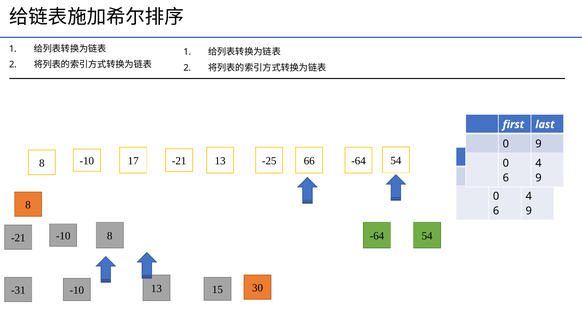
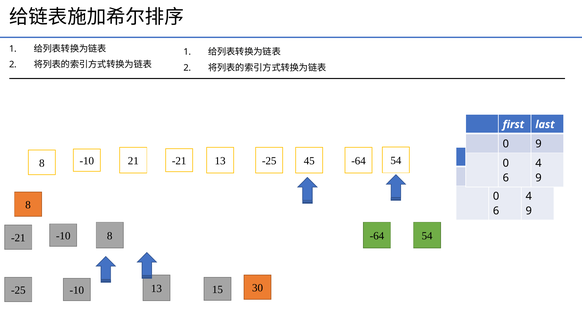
17: 17 -> 21
66: 66 -> 45
-31 at (18, 290): -31 -> -25
